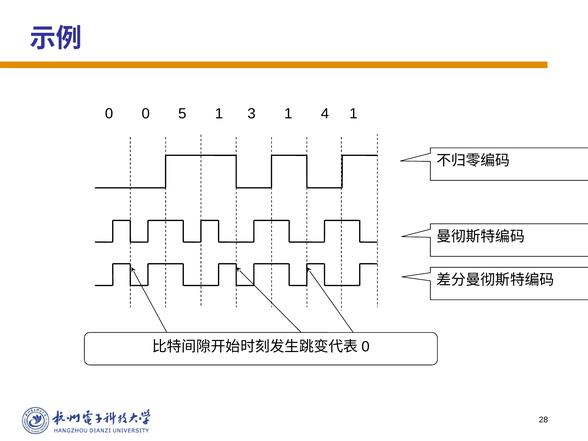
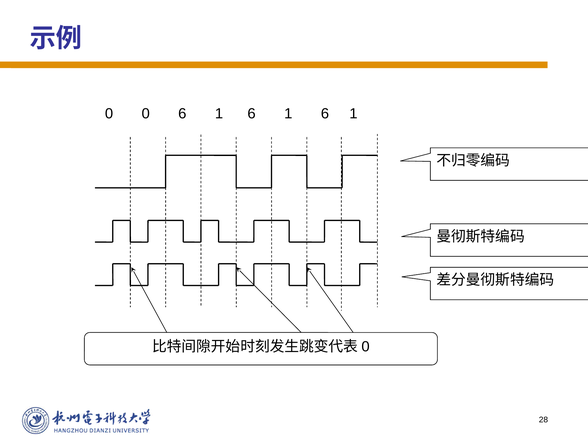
0 5: 5 -> 6
3 at (252, 114): 3 -> 6
4 at (325, 114): 4 -> 6
